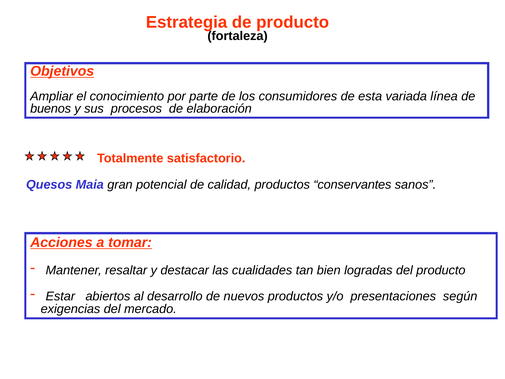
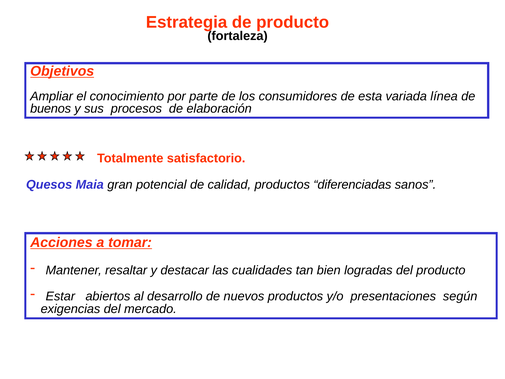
conservantes: conservantes -> diferenciadas
